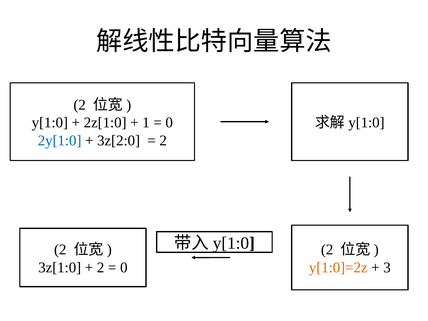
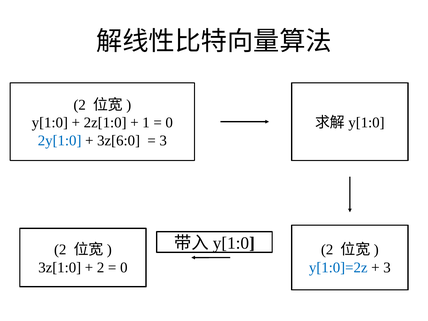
3z[2:0: 3z[2:0 -> 3z[6:0
2 at (163, 141): 2 -> 3
y[1:0]=2z colour: orange -> blue
